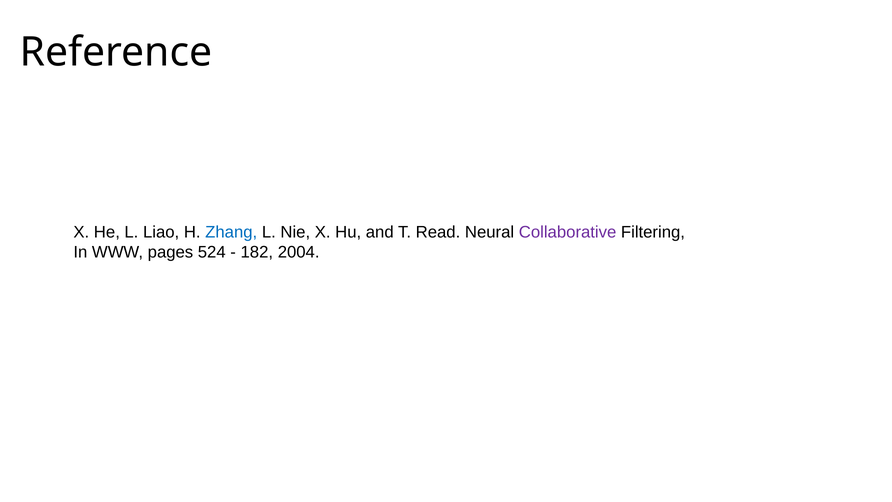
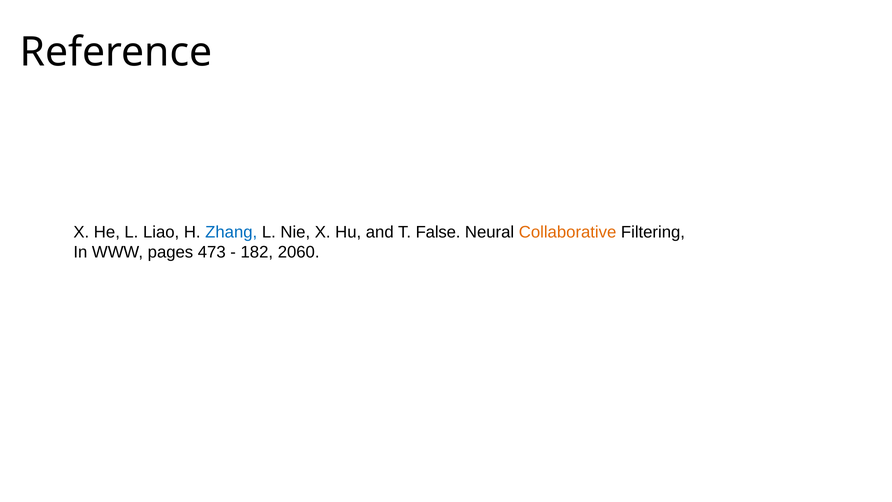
Read: Read -> False
Collaborative colour: purple -> orange
524: 524 -> 473
2004: 2004 -> 2060
